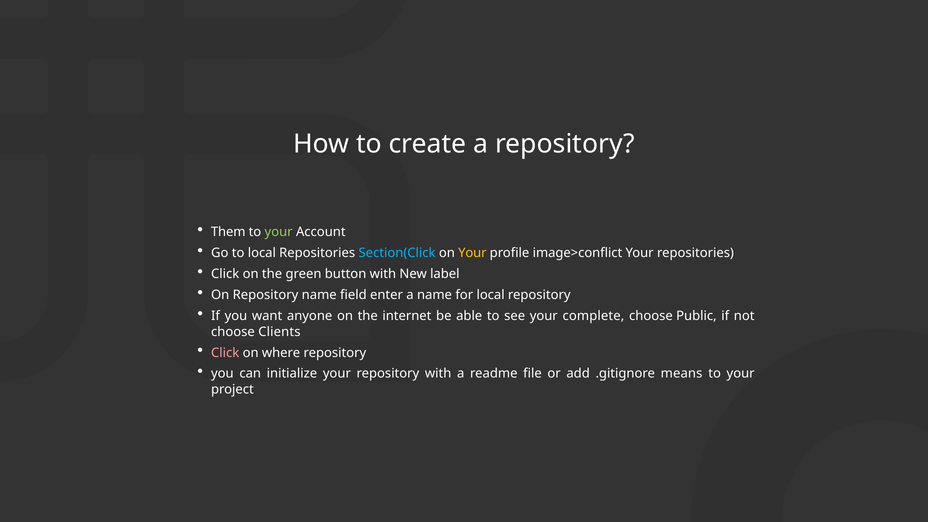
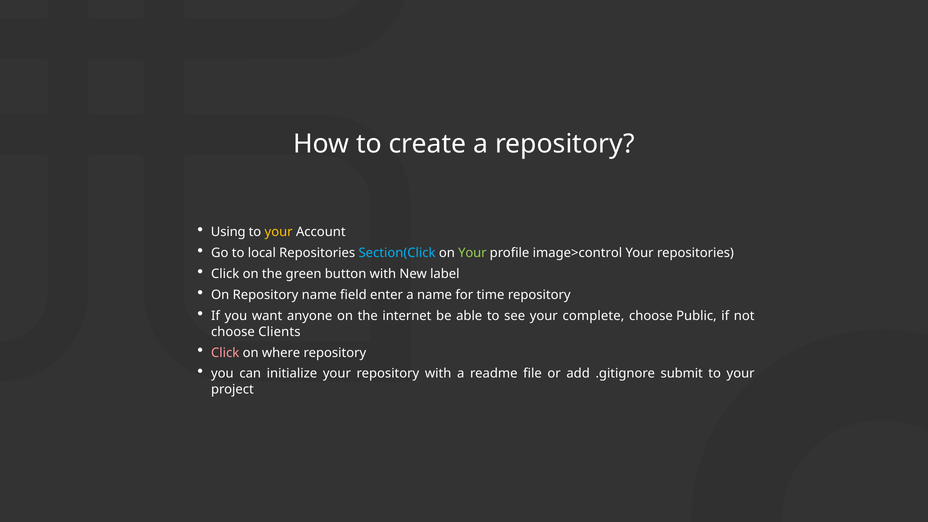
Them: Them -> Using
your at (279, 232) colour: light green -> yellow
Your at (472, 253) colour: yellow -> light green
image>conflict: image>conflict -> image>control
for local: local -> time
means: means -> submit
